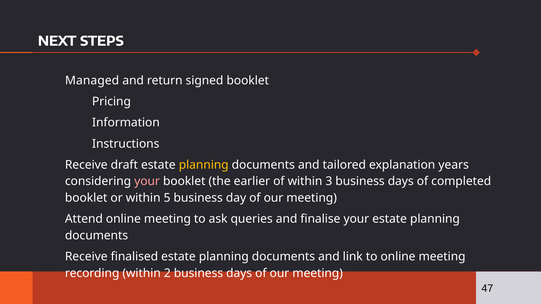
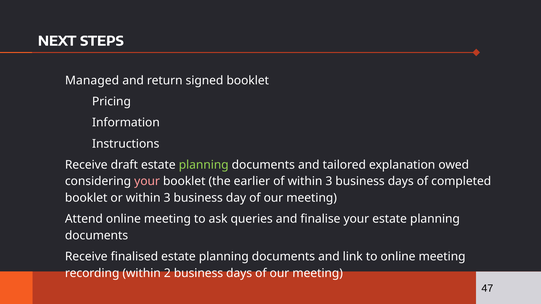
planning at (204, 165) colour: yellow -> light green
years: years -> owed
or within 5: 5 -> 3
